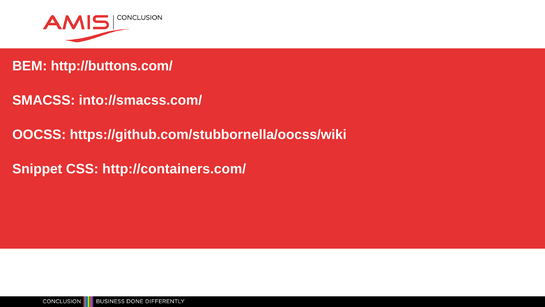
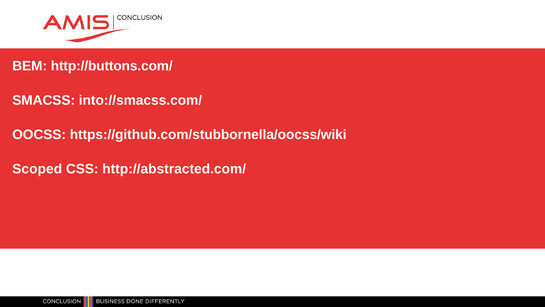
Snippet: Snippet -> Scoped
http://containers.com/: http://containers.com/ -> http://abstracted.com/
